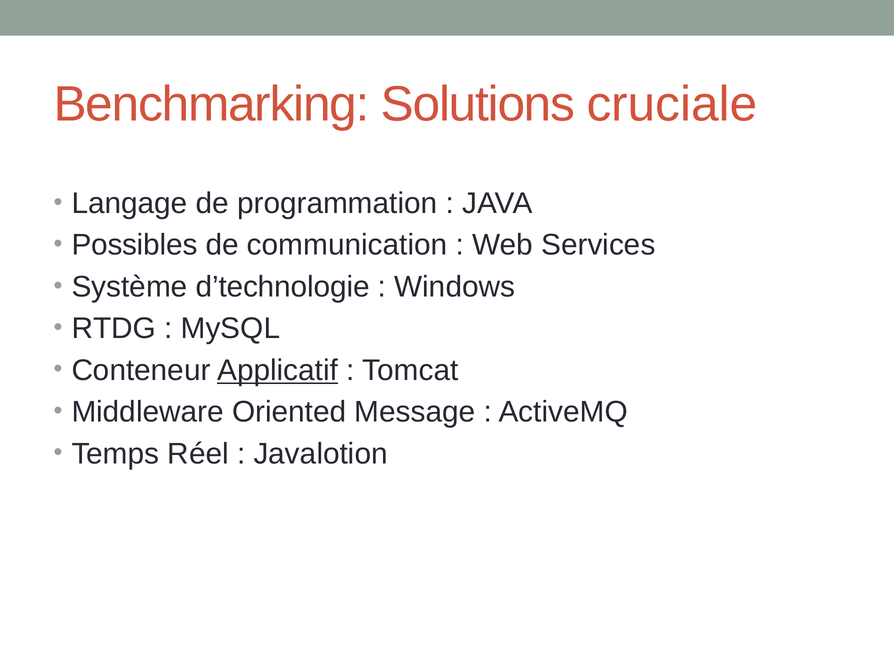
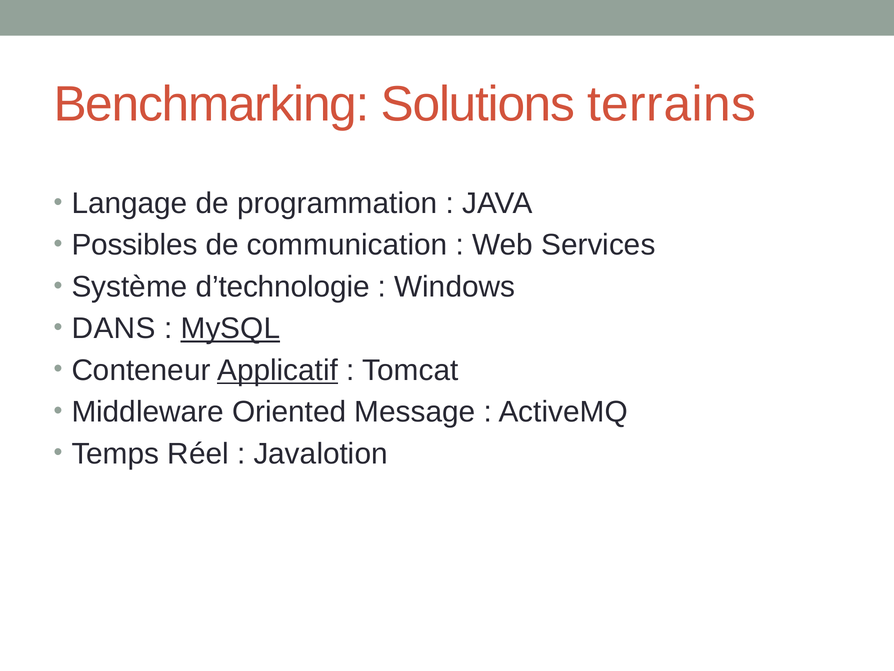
cruciale: cruciale -> terrains
RTDG: RTDG -> DANS
MySQL underline: none -> present
